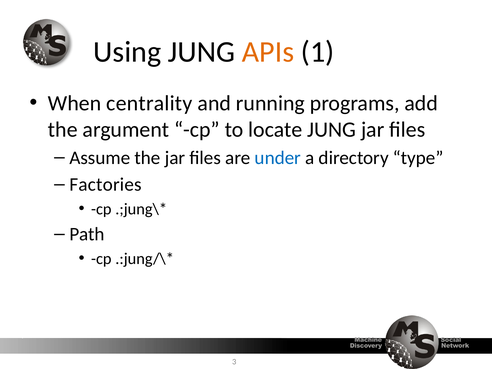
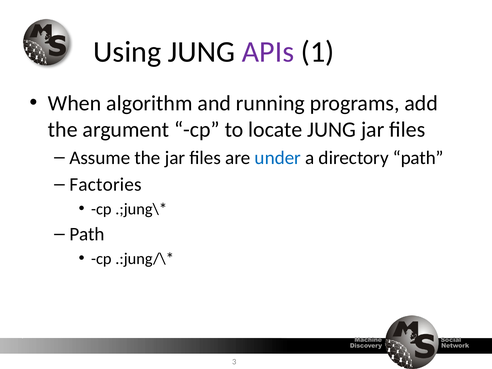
APIs colour: orange -> purple
centrality: centrality -> algorithm
directory type: type -> path
